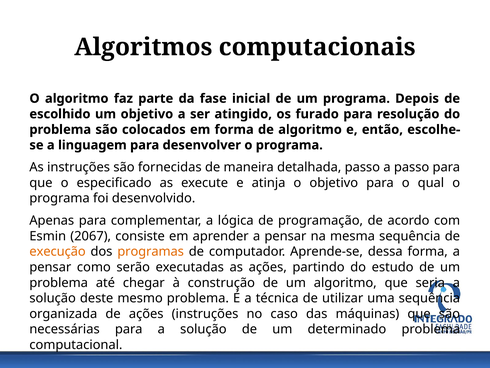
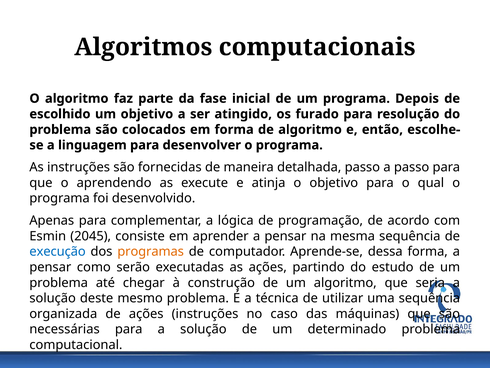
especificado: especificado -> aprendendo
2067: 2067 -> 2045
execução colour: orange -> blue
